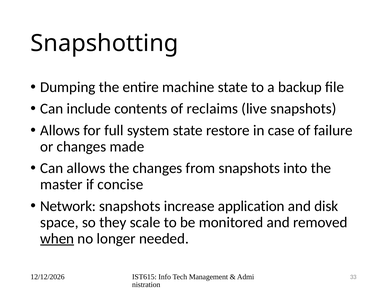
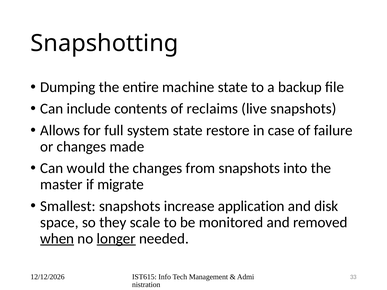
Can allows: allows -> would
concise: concise -> migrate
Network: Network -> Smallest
longer underline: none -> present
